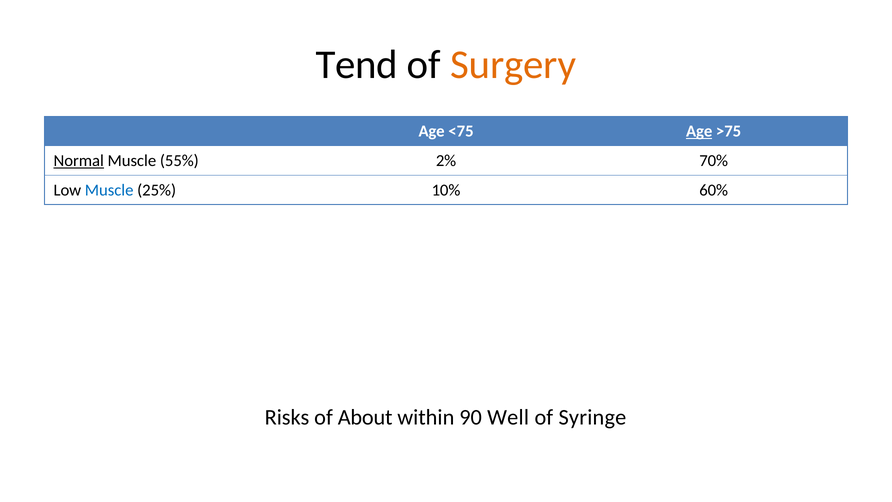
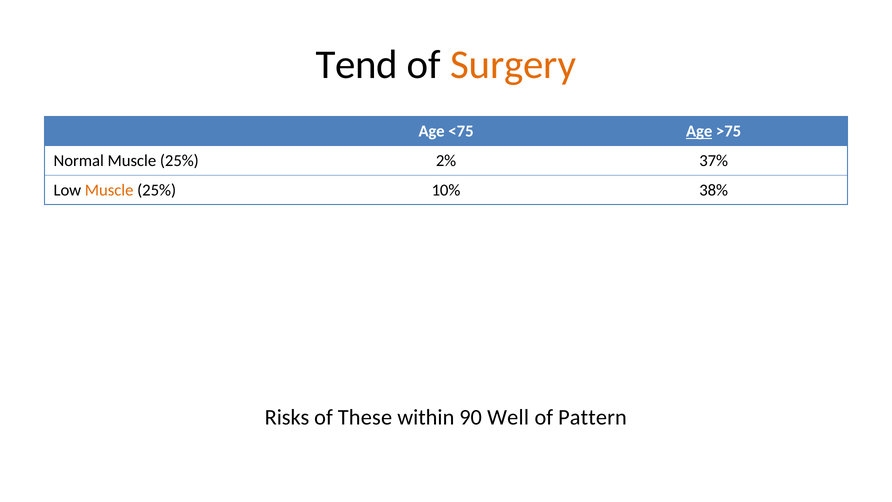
Normal underline: present -> none
55% at (179, 161): 55% -> 25%
70%: 70% -> 37%
Muscle at (109, 190) colour: blue -> orange
60%: 60% -> 38%
About: About -> These
Syringe: Syringe -> Pattern
